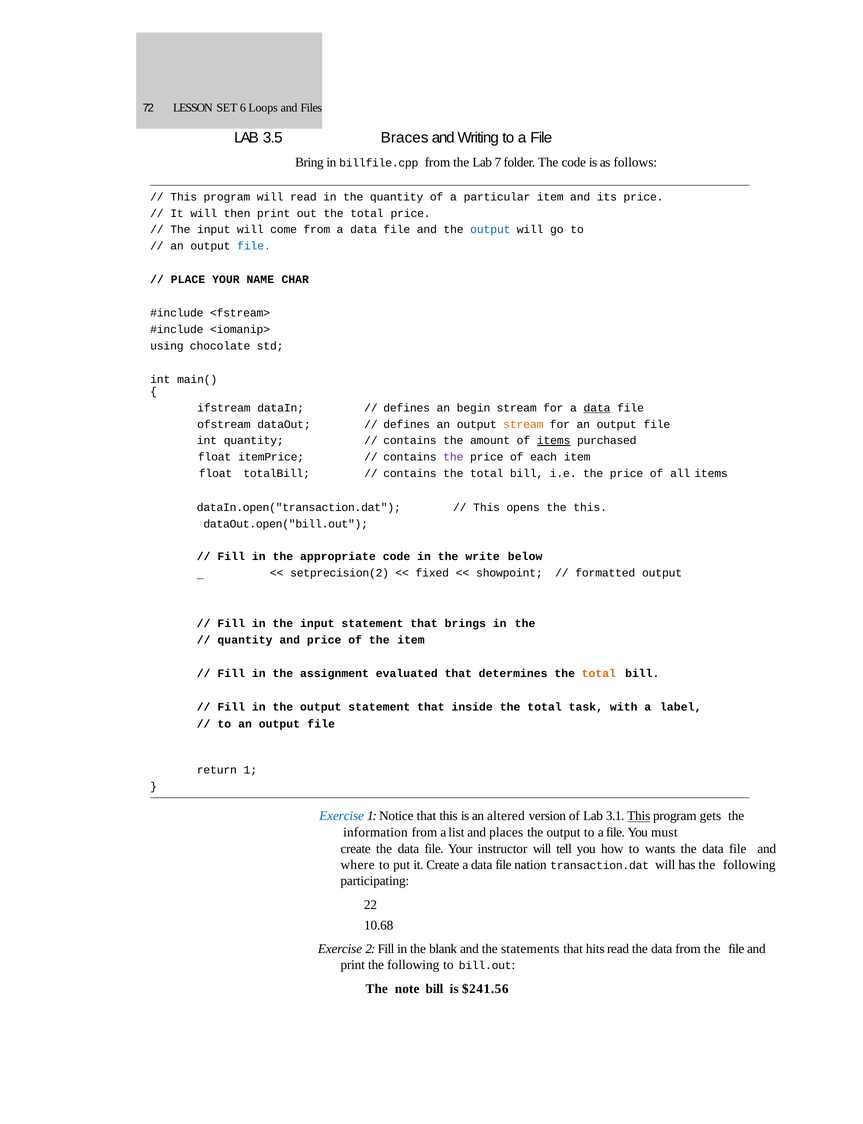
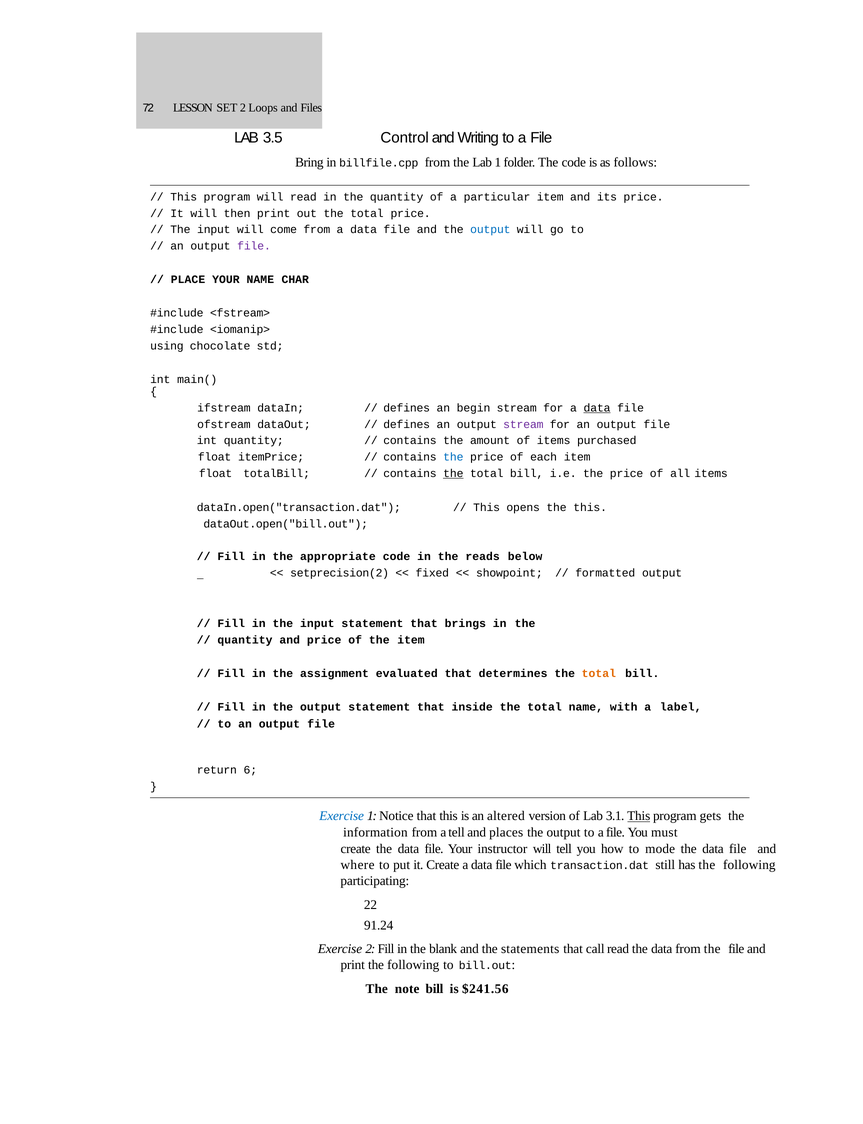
SET 6: 6 -> 2
Braces: Braces -> Control
Lab 7: 7 -> 1
file at (254, 246) colour: blue -> purple
stream at (523, 424) colour: orange -> purple
items at (554, 441) underline: present -> none
the at (453, 457) colour: purple -> blue
the at (453, 473) underline: none -> present
write: write -> reads
total task: task -> name
return 1: 1 -> 6
a list: list -> tell
wants: wants -> mode
nation: nation -> which
transaction.dat will: will -> still
10.68: 10.68 -> 91.24
hits: hits -> call
